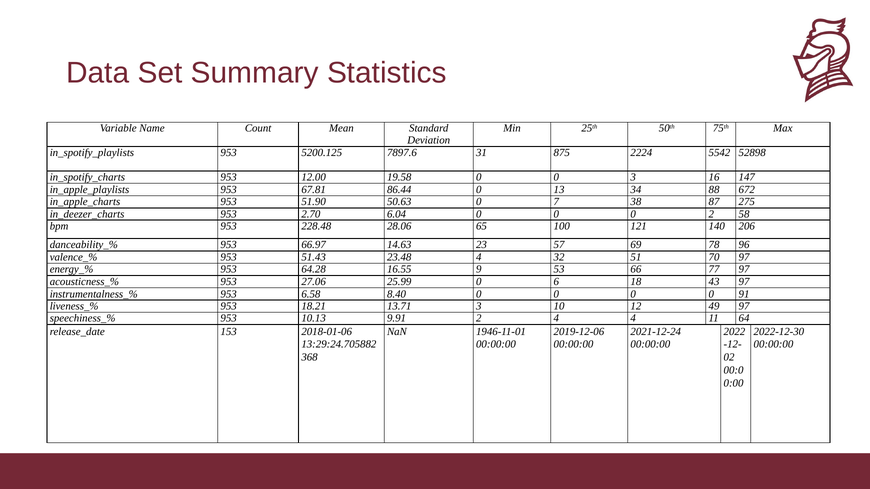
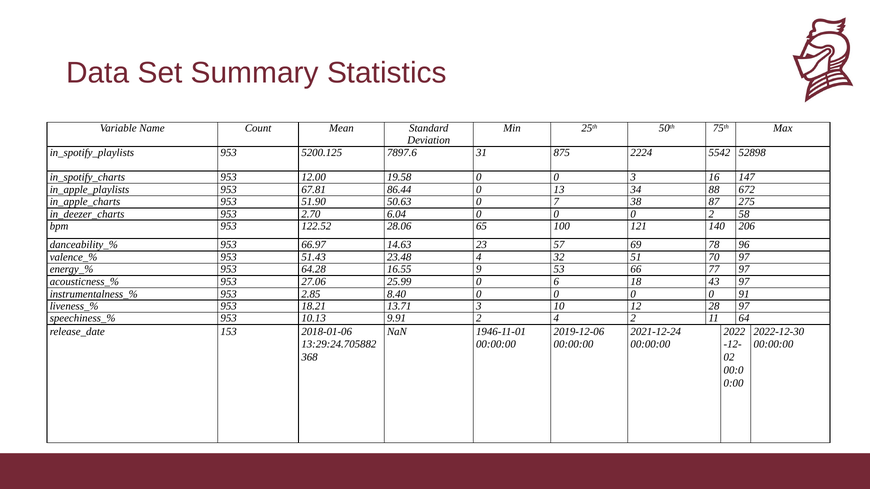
228.48: 228.48 -> 122.52
6.58: 6.58 -> 2.85
49: 49 -> 28
4 4: 4 -> 2
